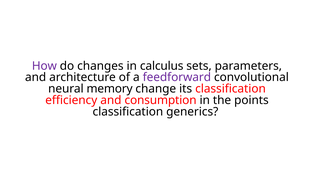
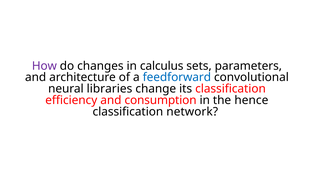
feedforward colour: purple -> blue
memory: memory -> libraries
points: points -> hence
generics: generics -> network
